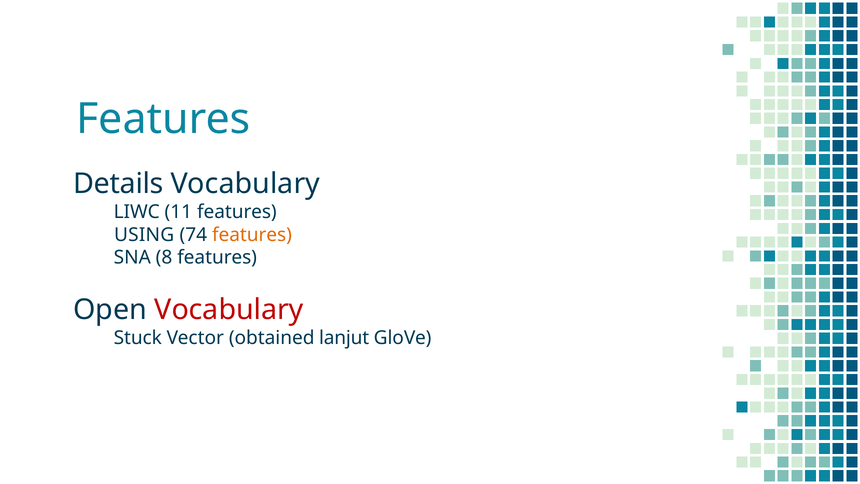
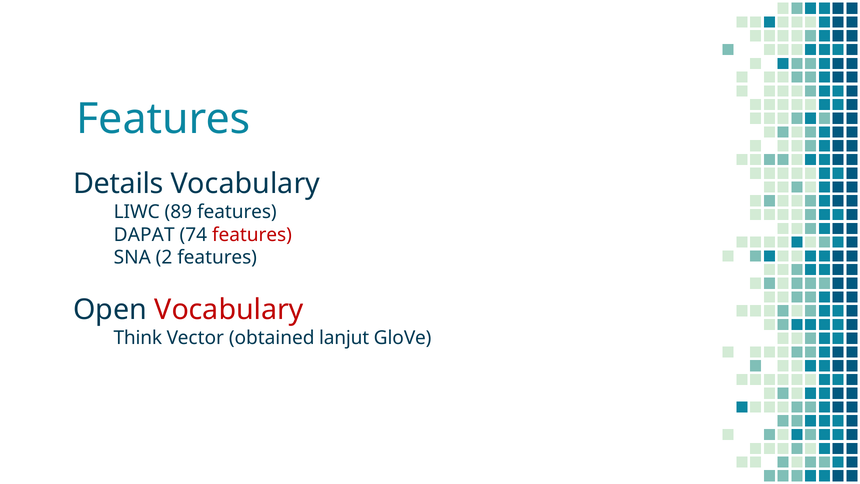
11: 11 -> 89
USING: USING -> DAPAT
features at (252, 235) colour: orange -> red
8: 8 -> 2
Stuck: Stuck -> Think
